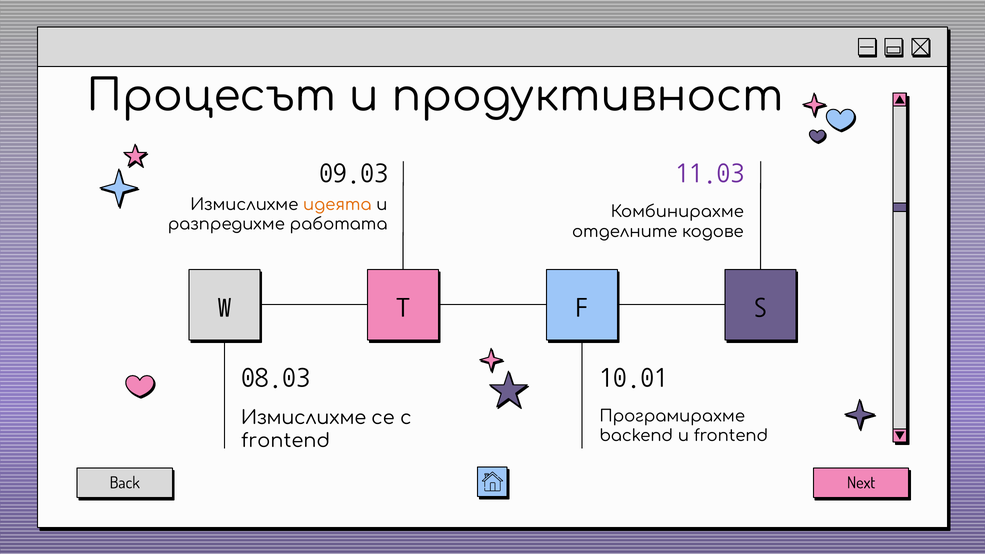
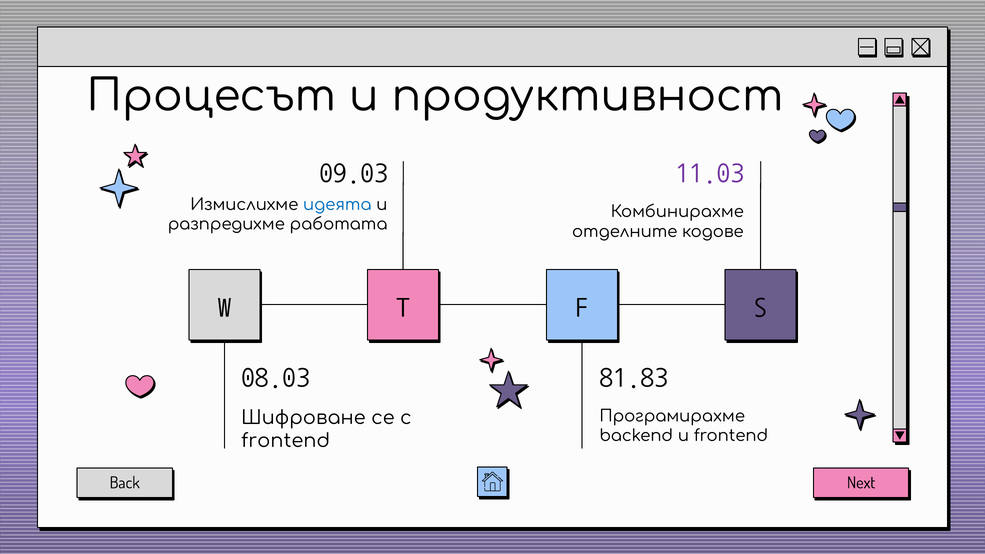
идеята colour: orange -> blue
10.01: 10.01 -> 81.83
Измислихме at (304, 418): Измислихме -> Шифроване
